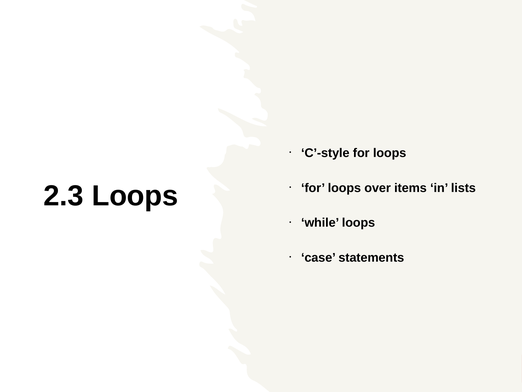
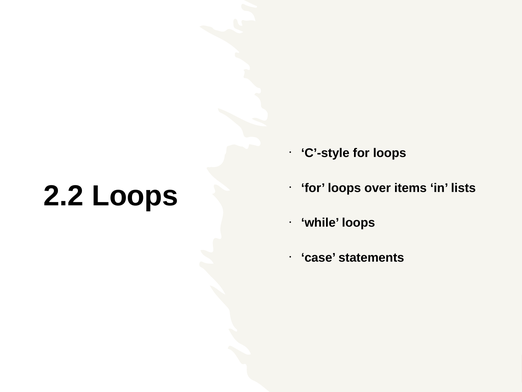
2.3: 2.3 -> 2.2
